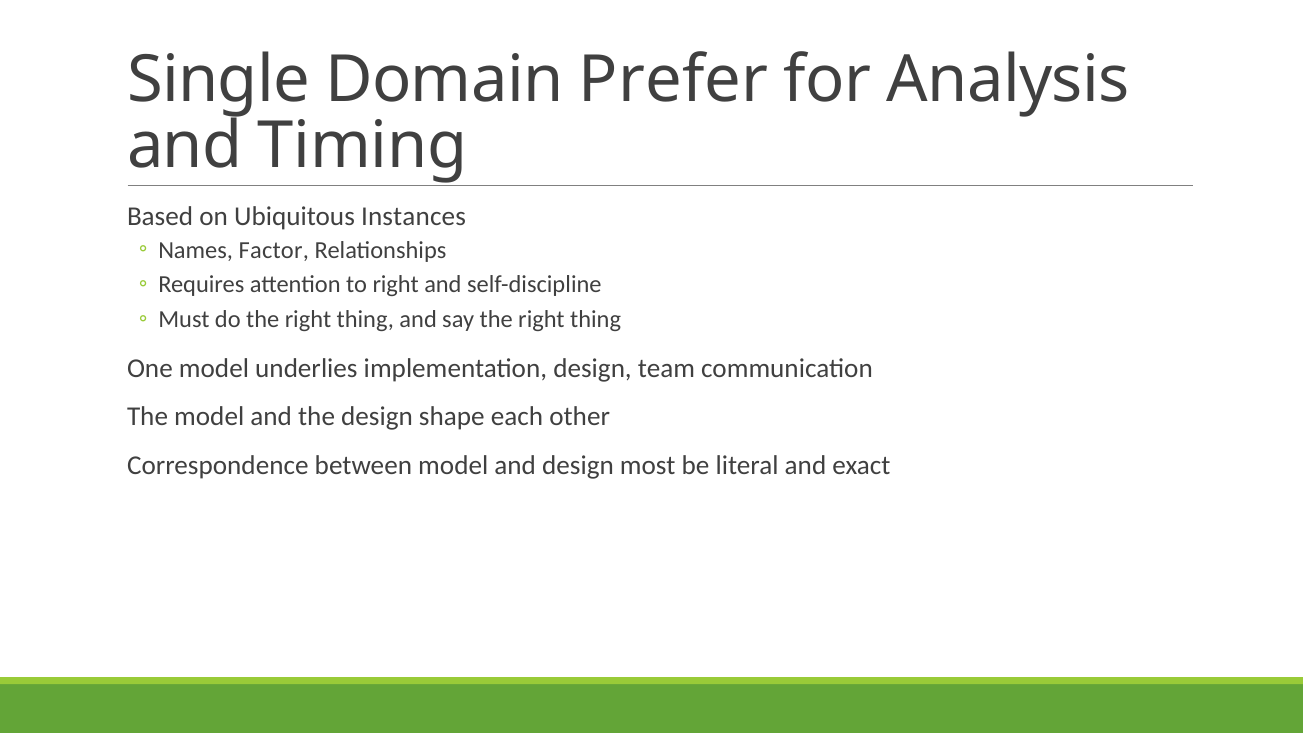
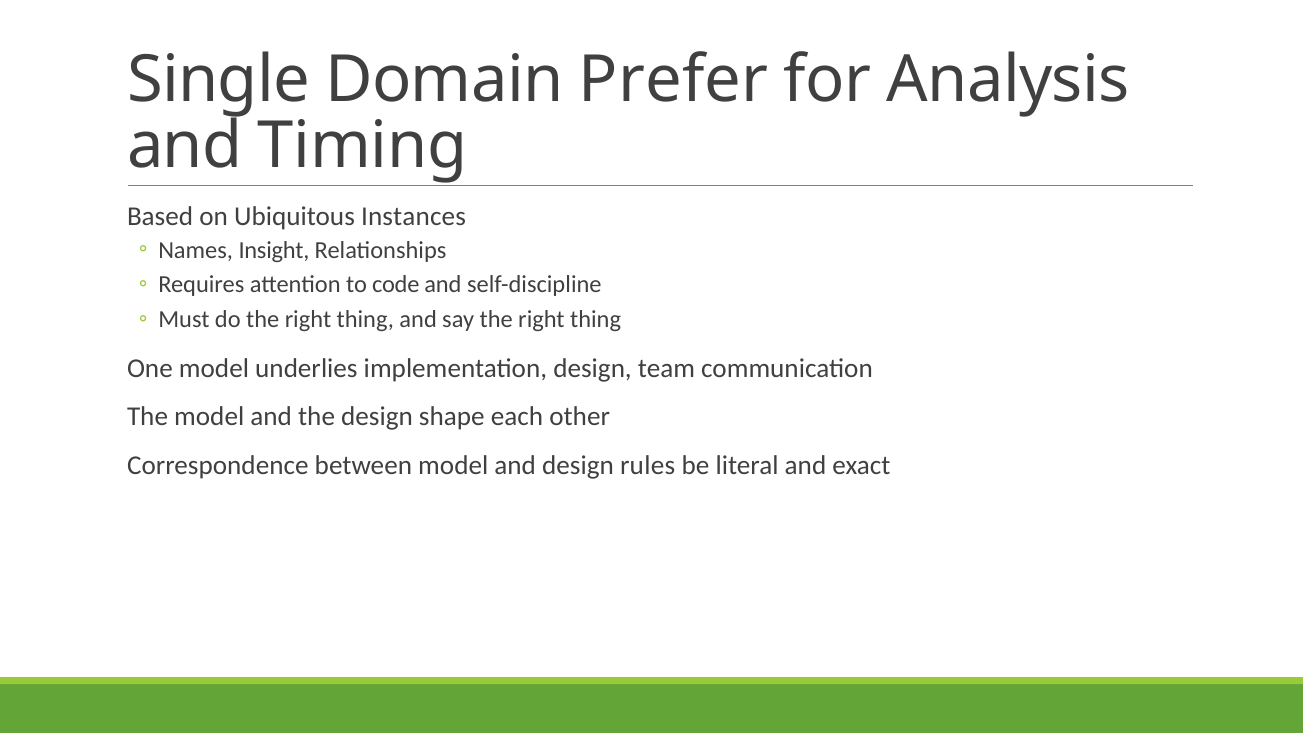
Factor: Factor -> Insight
to right: right -> code
most: most -> rules
